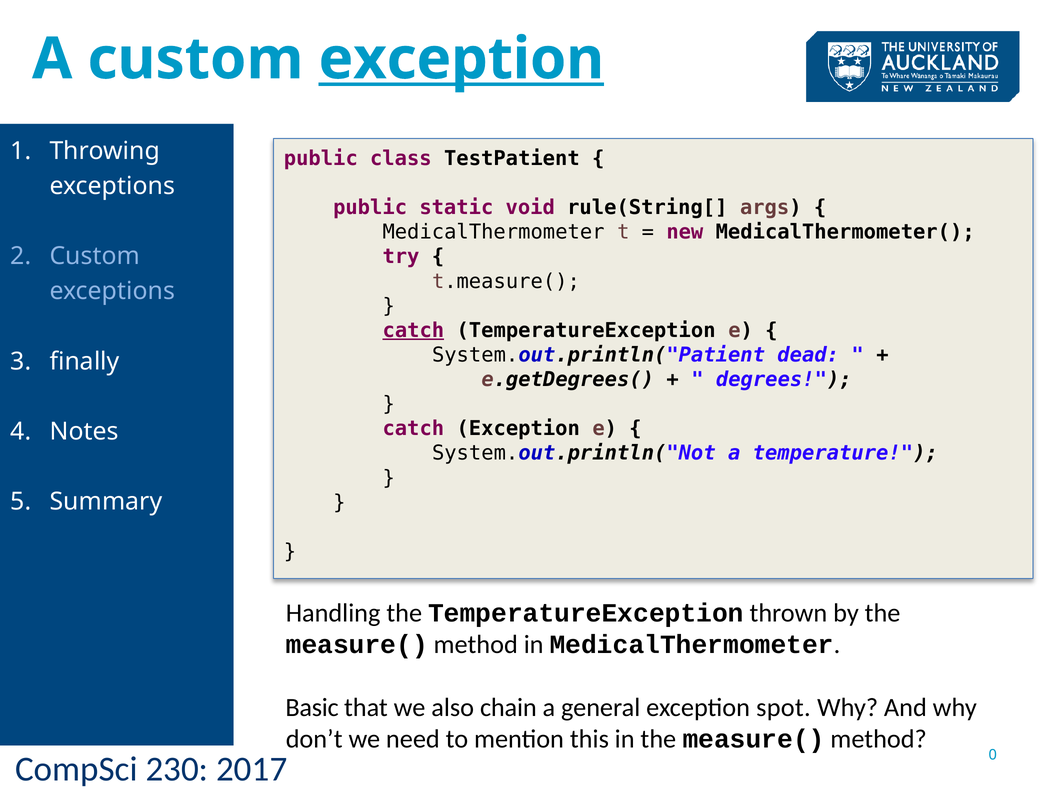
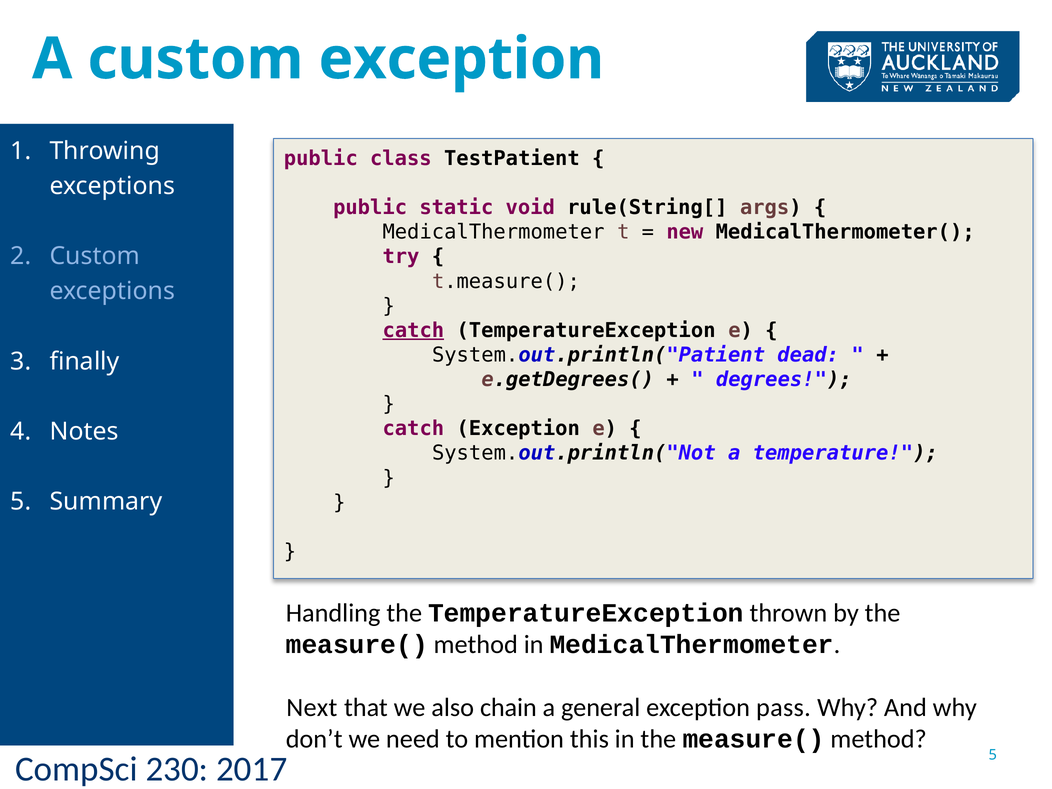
exception at (461, 59) underline: present -> none
Basic: Basic -> Next
spot: spot -> pass
0 at (993, 755): 0 -> 5
